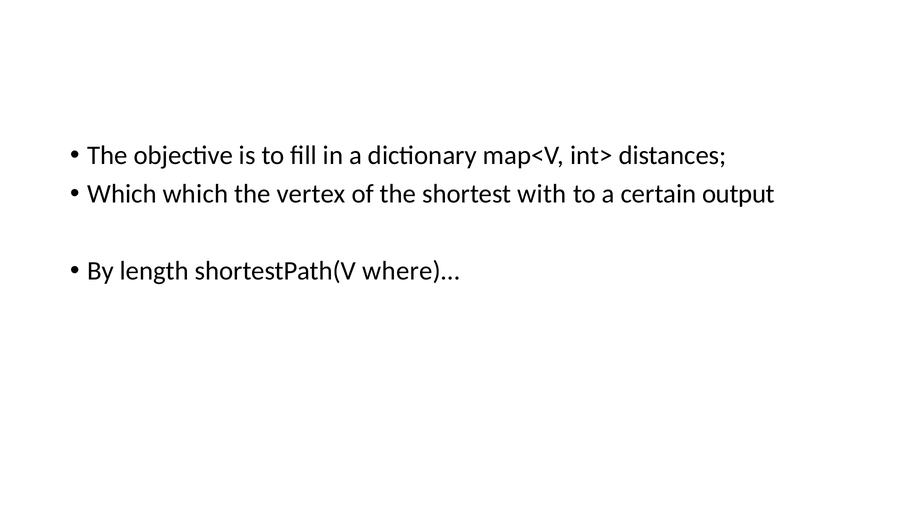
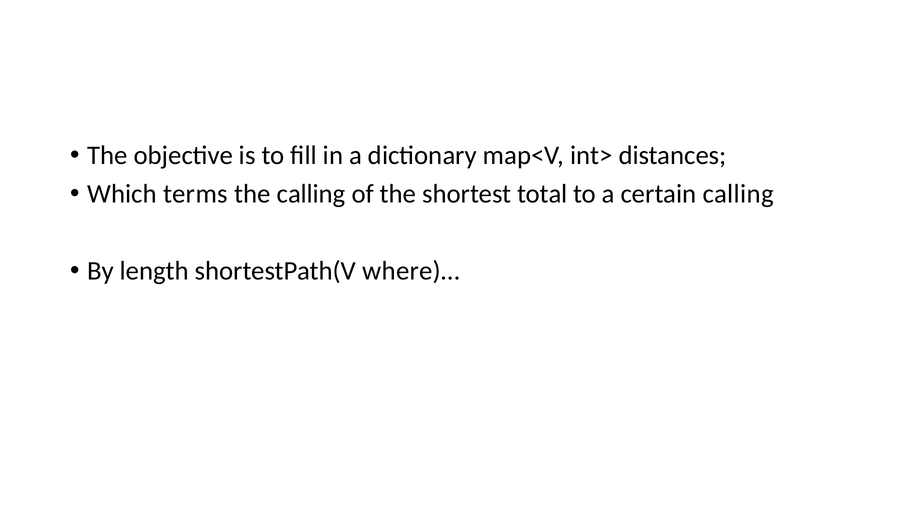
Which which: which -> terms
the vertex: vertex -> calling
with: with -> total
certain output: output -> calling
